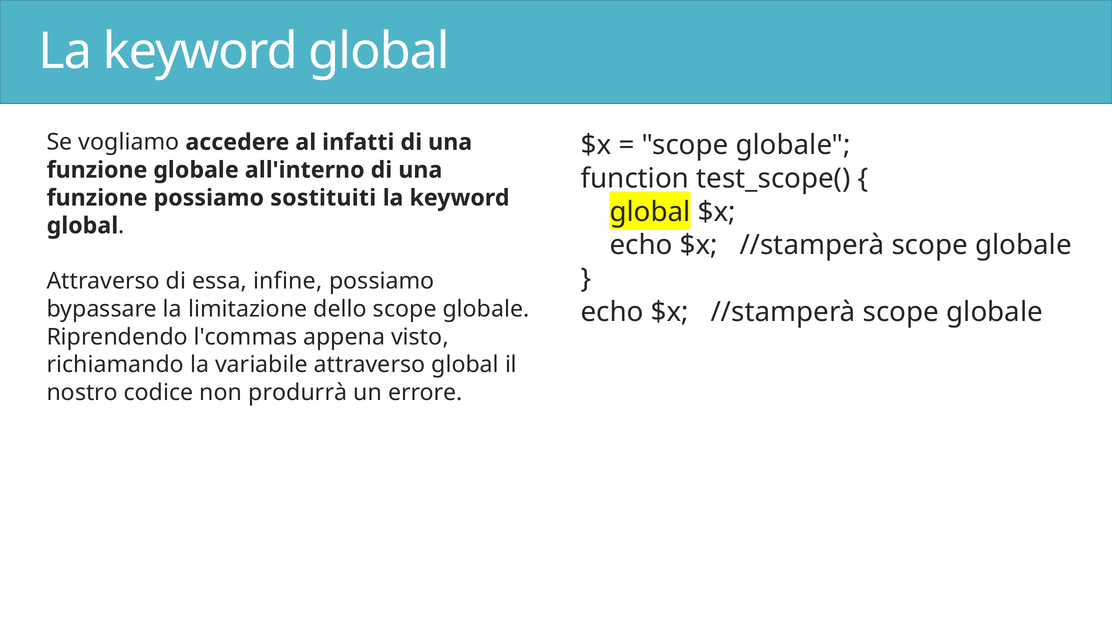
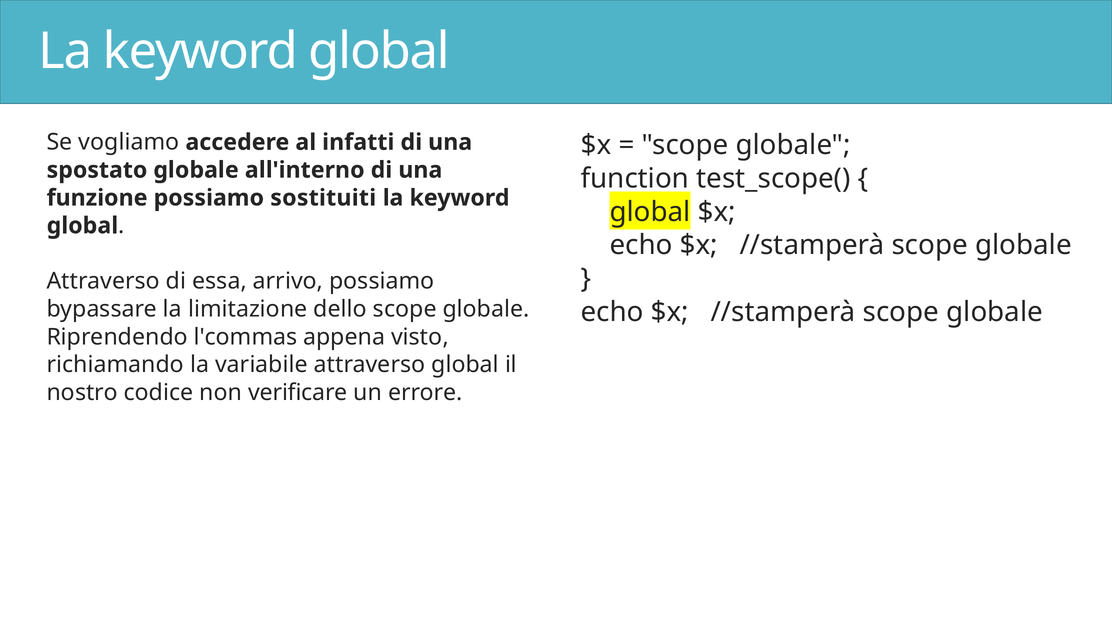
funzione at (97, 170): funzione -> spostato
infine: infine -> arrivo
produrrà: produrrà -> verificare
